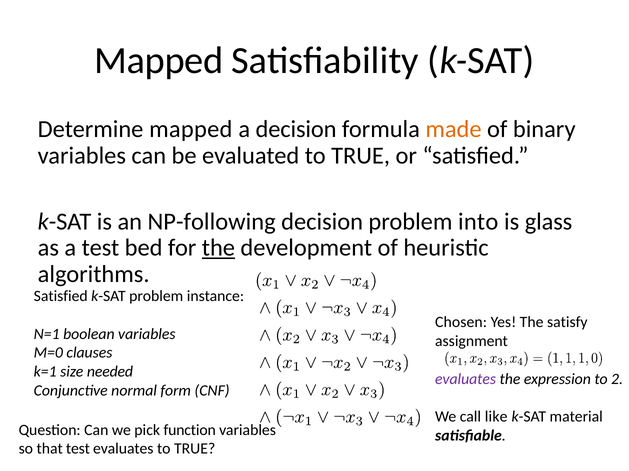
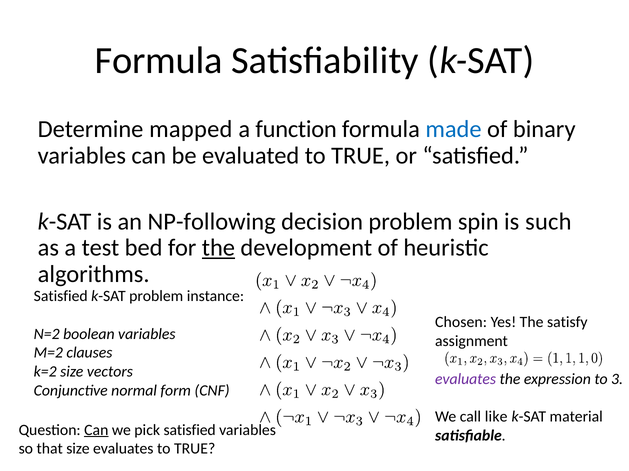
Mapped at (159, 61): Mapped -> Formula
a decision: decision -> function
made colour: orange -> blue
into: into -> spin
glass: glass -> such
N=1: N=1 -> N=2
M=0: M=0 -> M=2
k=1: k=1 -> k=2
needed: needed -> vectors
2: 2 -> 3
Can at (96, 431) underline: none -> present
pick function: function -> satisfied
that test: test -> size
